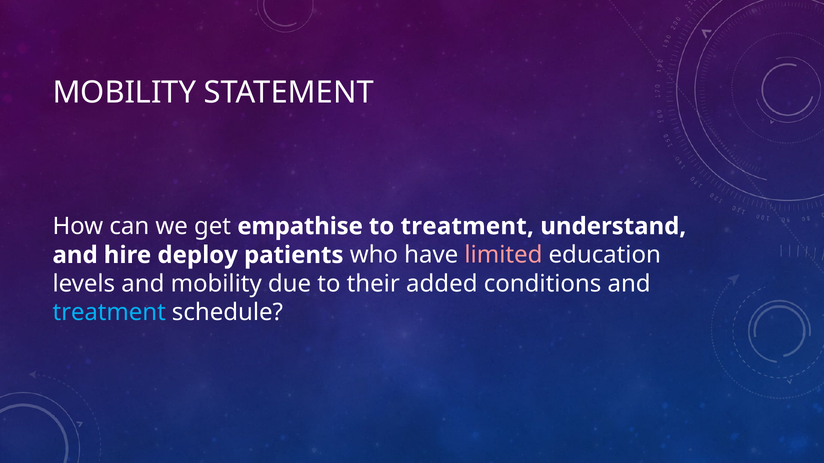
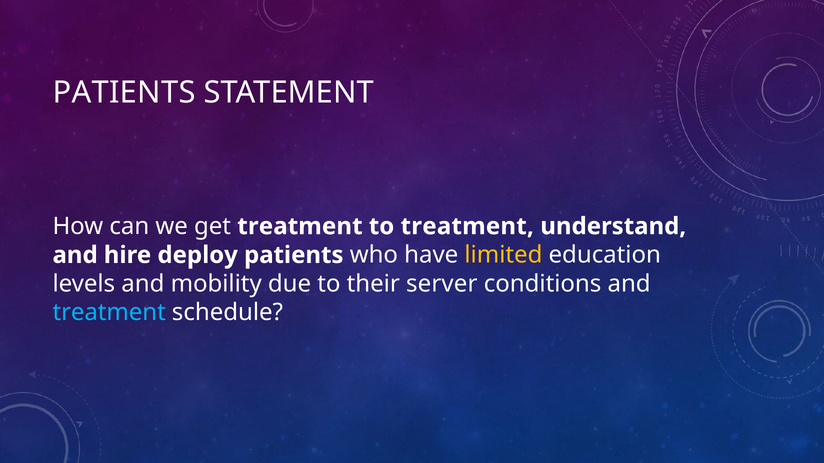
MOBILITY at (124, 93): MOBILITY -> PATIENTS
get empathise: empathise -> treatment
limited colour: pink -> yellow
added: added -> server
